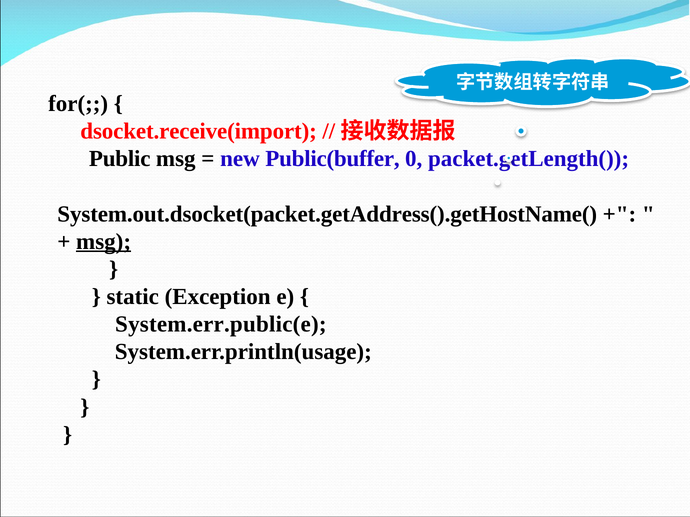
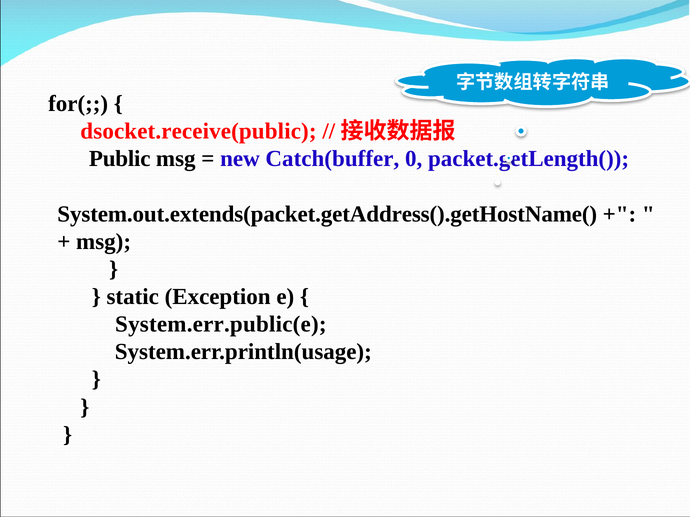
dsocket.receive(import: dsocket.receive(import -> dsocket.receive(public
Public(buffer: Public(buffer -> Catch(buffer
System.out.dsocket(packet.getAddress().getHostName(: System.out.dsocket(packet.getAddress().getHostName( -> System.out.extends(packet.getAddress().getHostName(
msg at (104, 242) underline: present -> none
